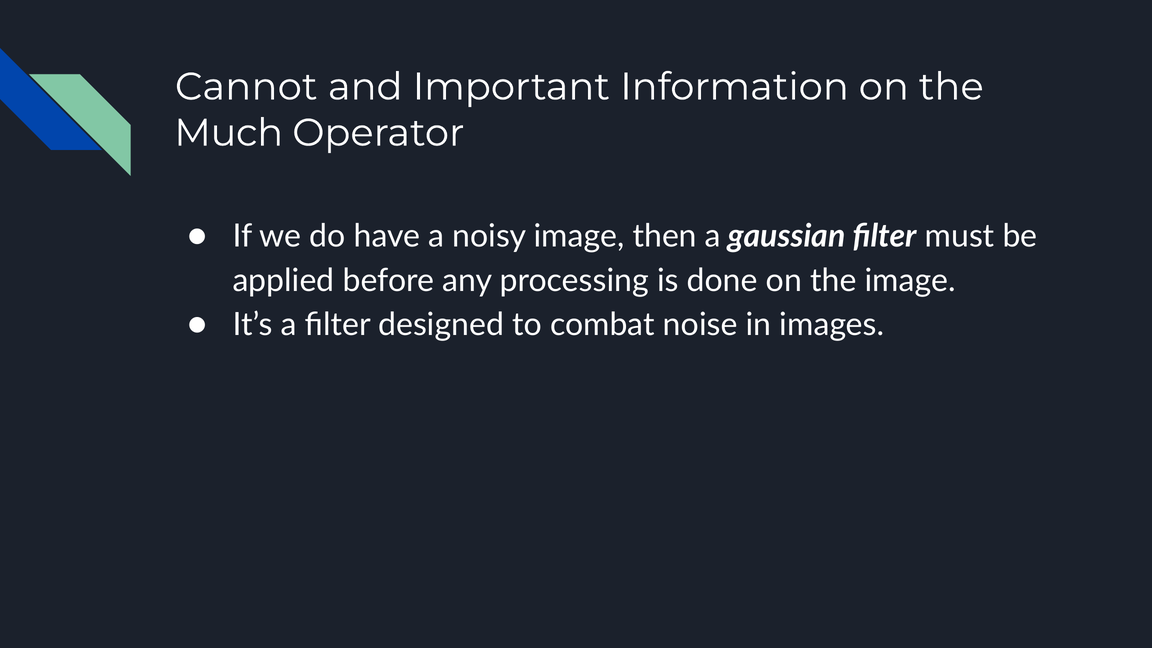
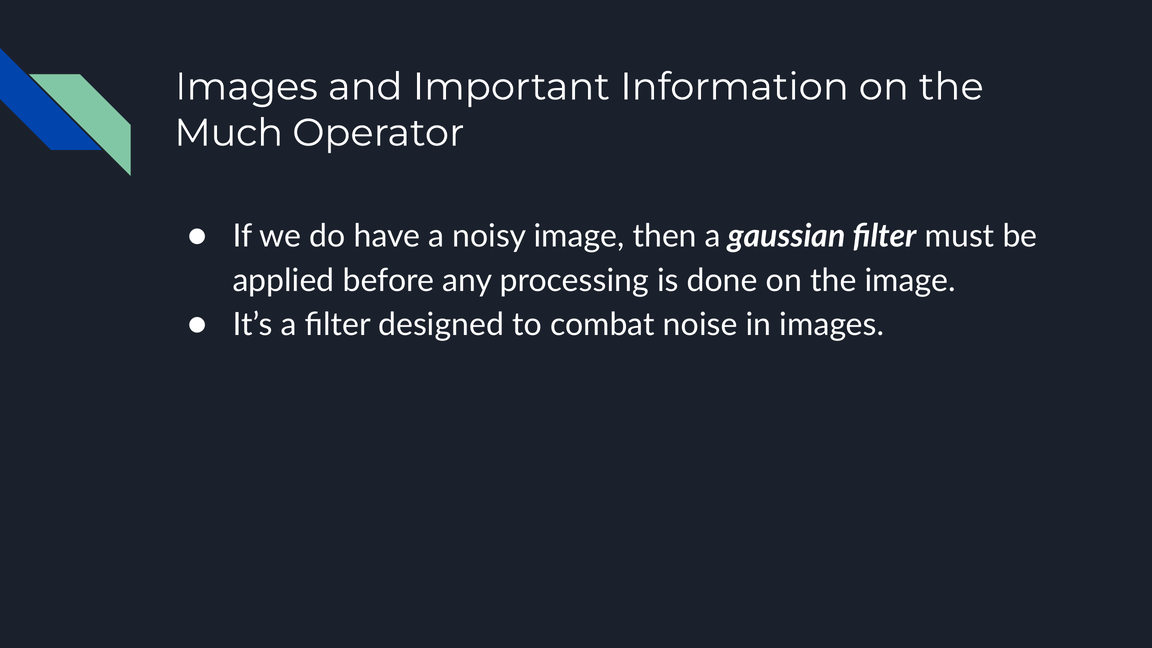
Cannot at (246, 87): Cannot -> Images
